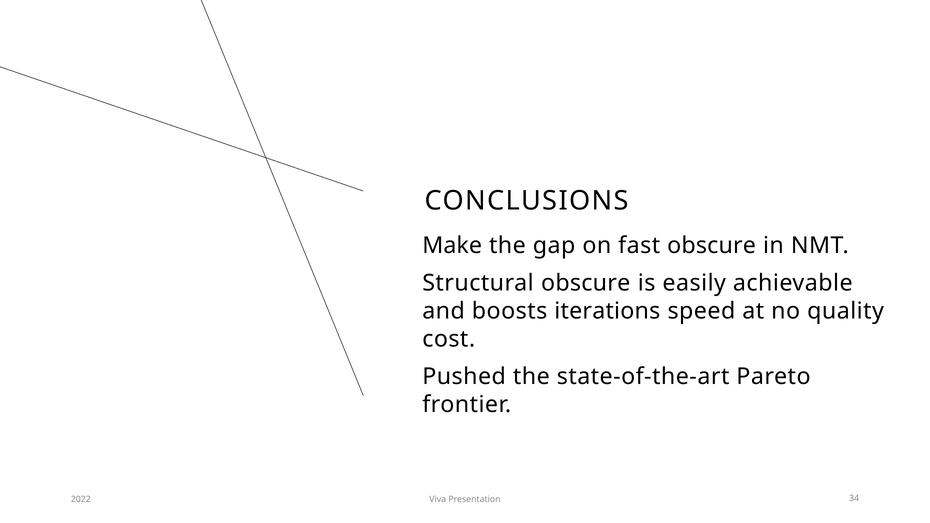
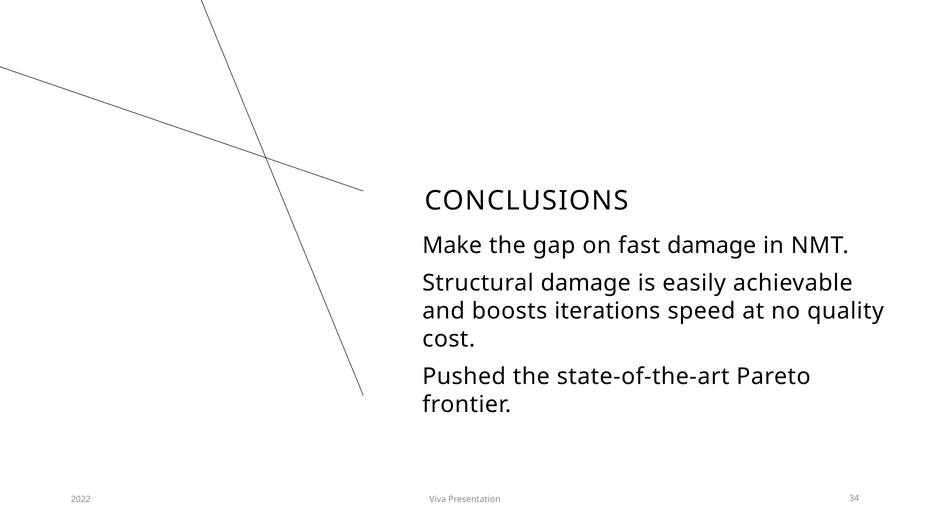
fast obscure: obscure -> damage
Structural obscure: obscure -> damage
